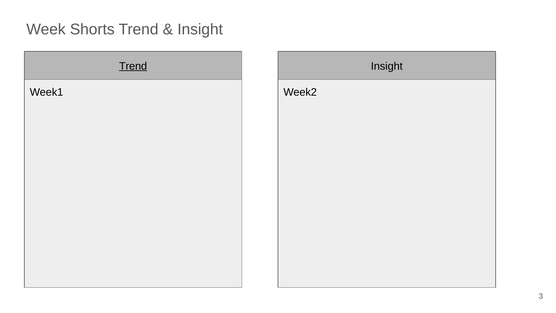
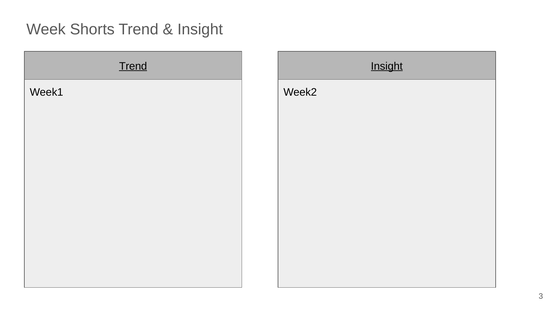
Insight at (387, 66) underline: none -> present
